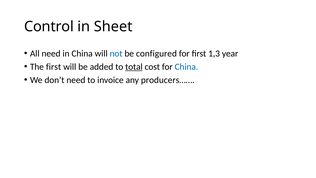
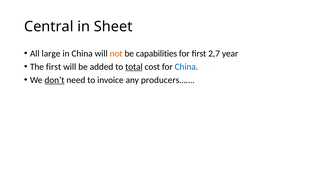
Control: Control -> Central
All need: need -> large
not colour: blue -> orange
configured: configured -> capabilities
1,3: 1,3 -> 2,7
don’t underline: none -> present
